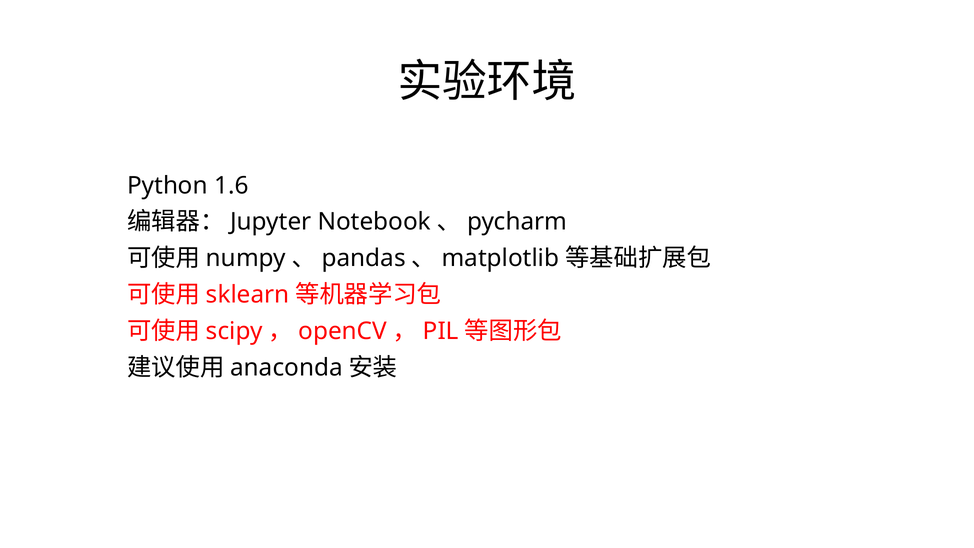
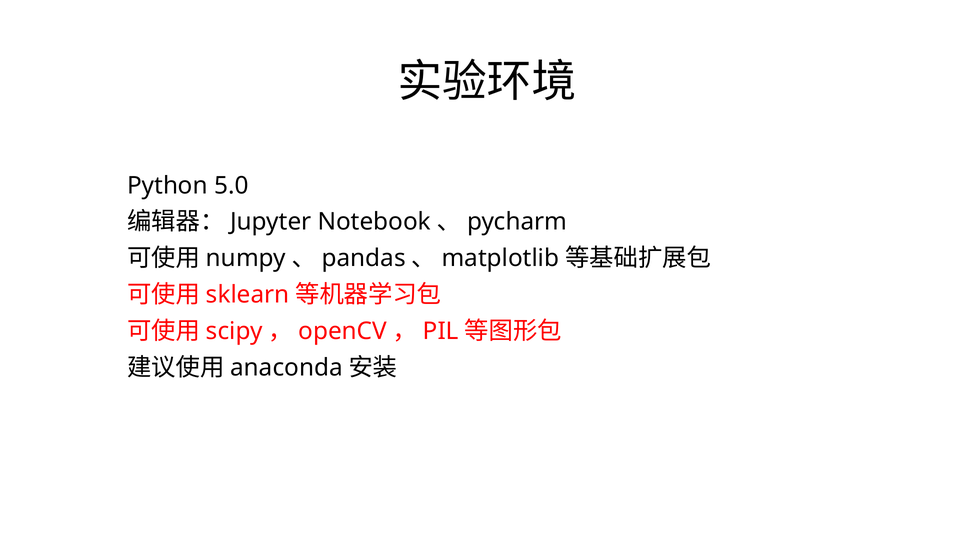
1.6: 1.6 -> 5.0
